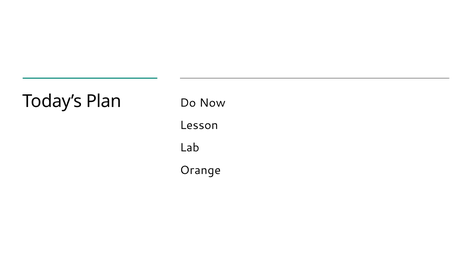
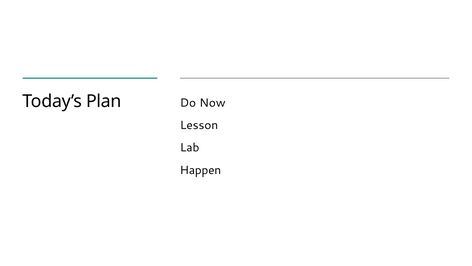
Orange: Orange -> Happen
